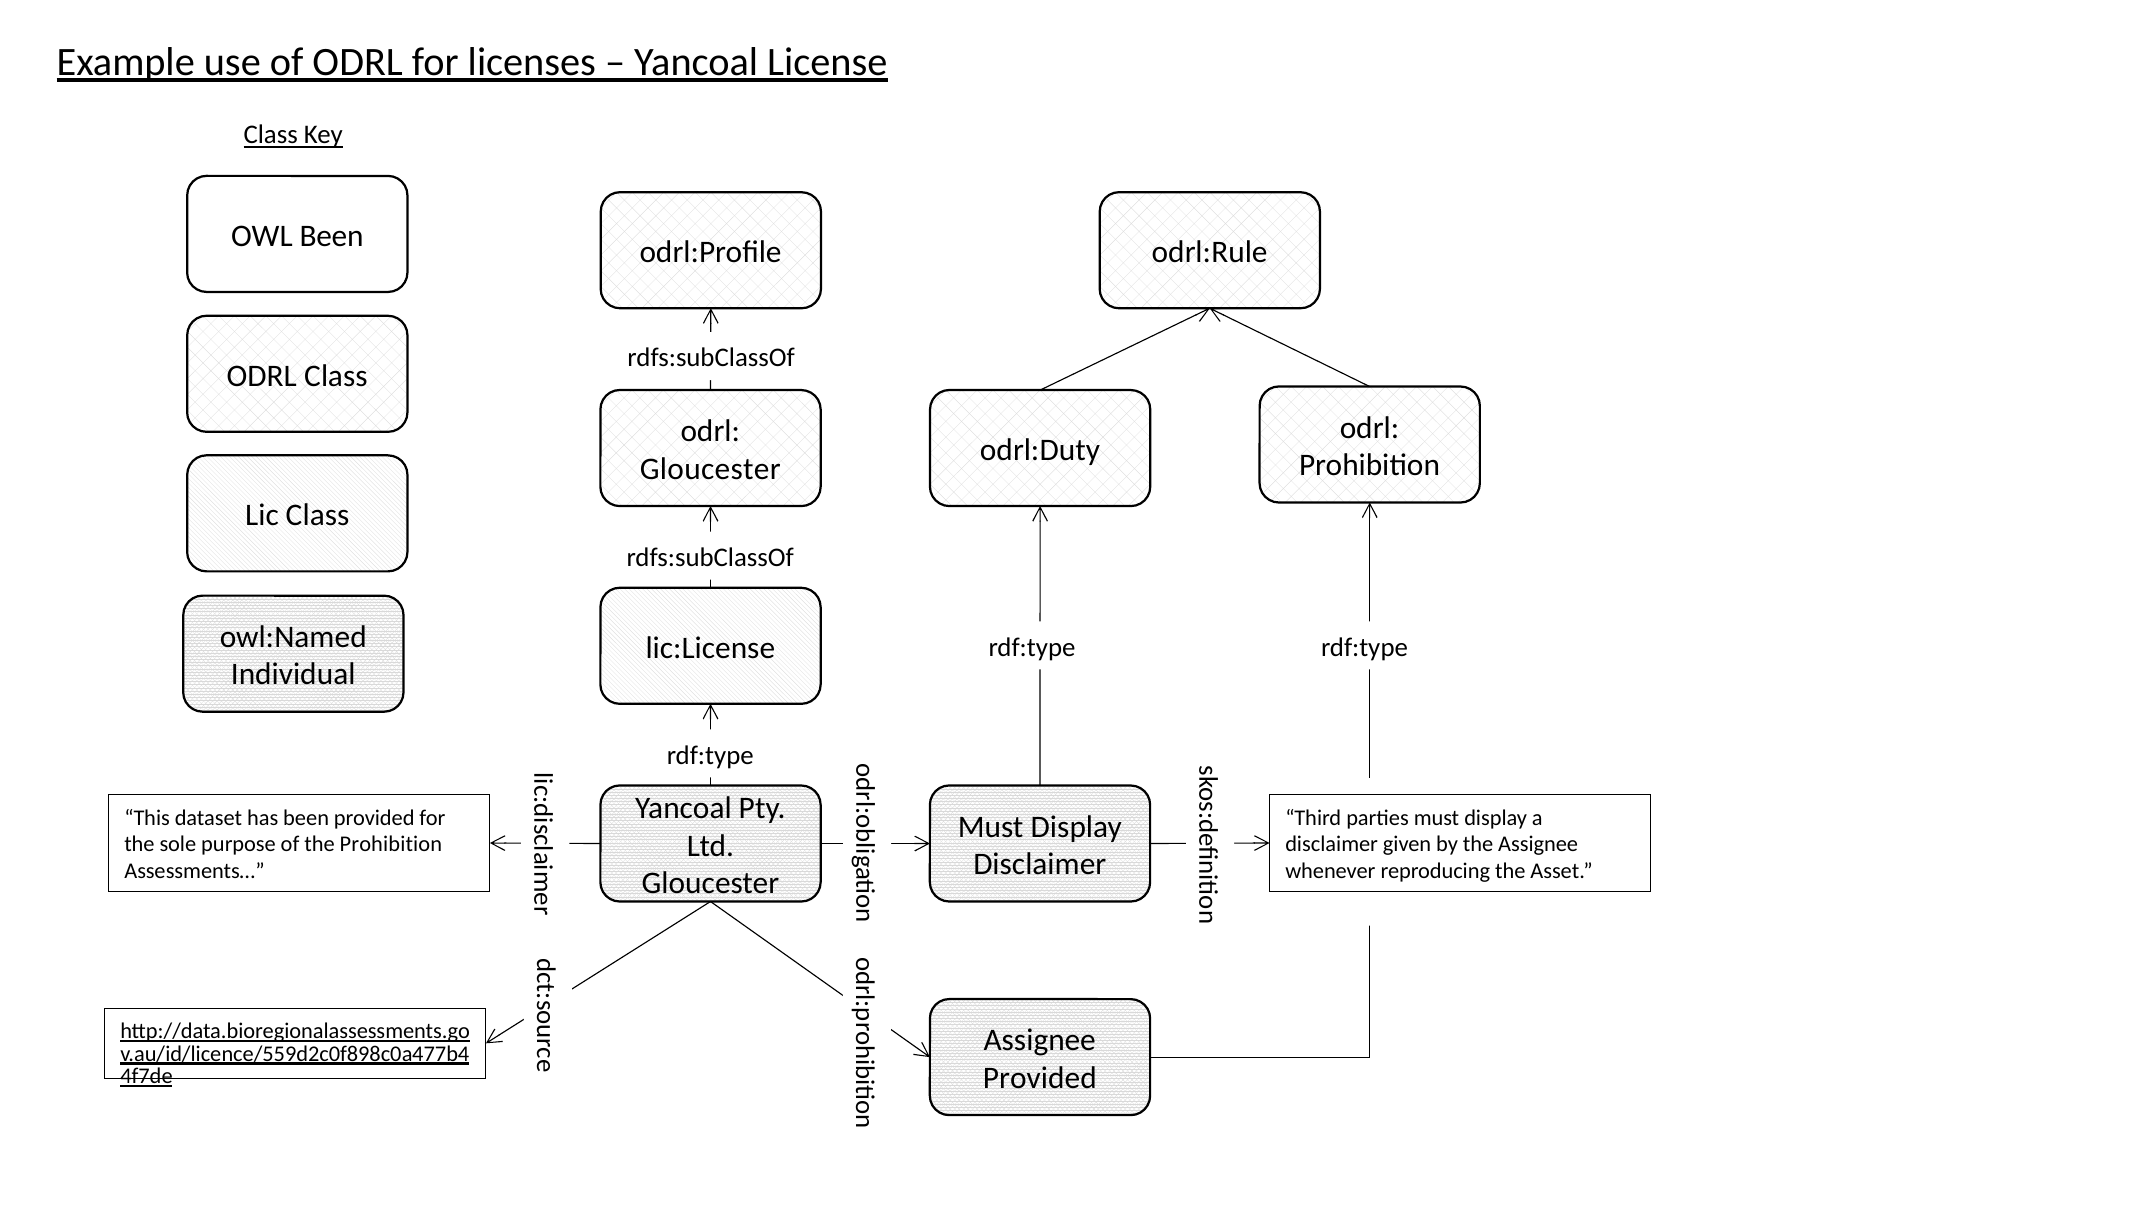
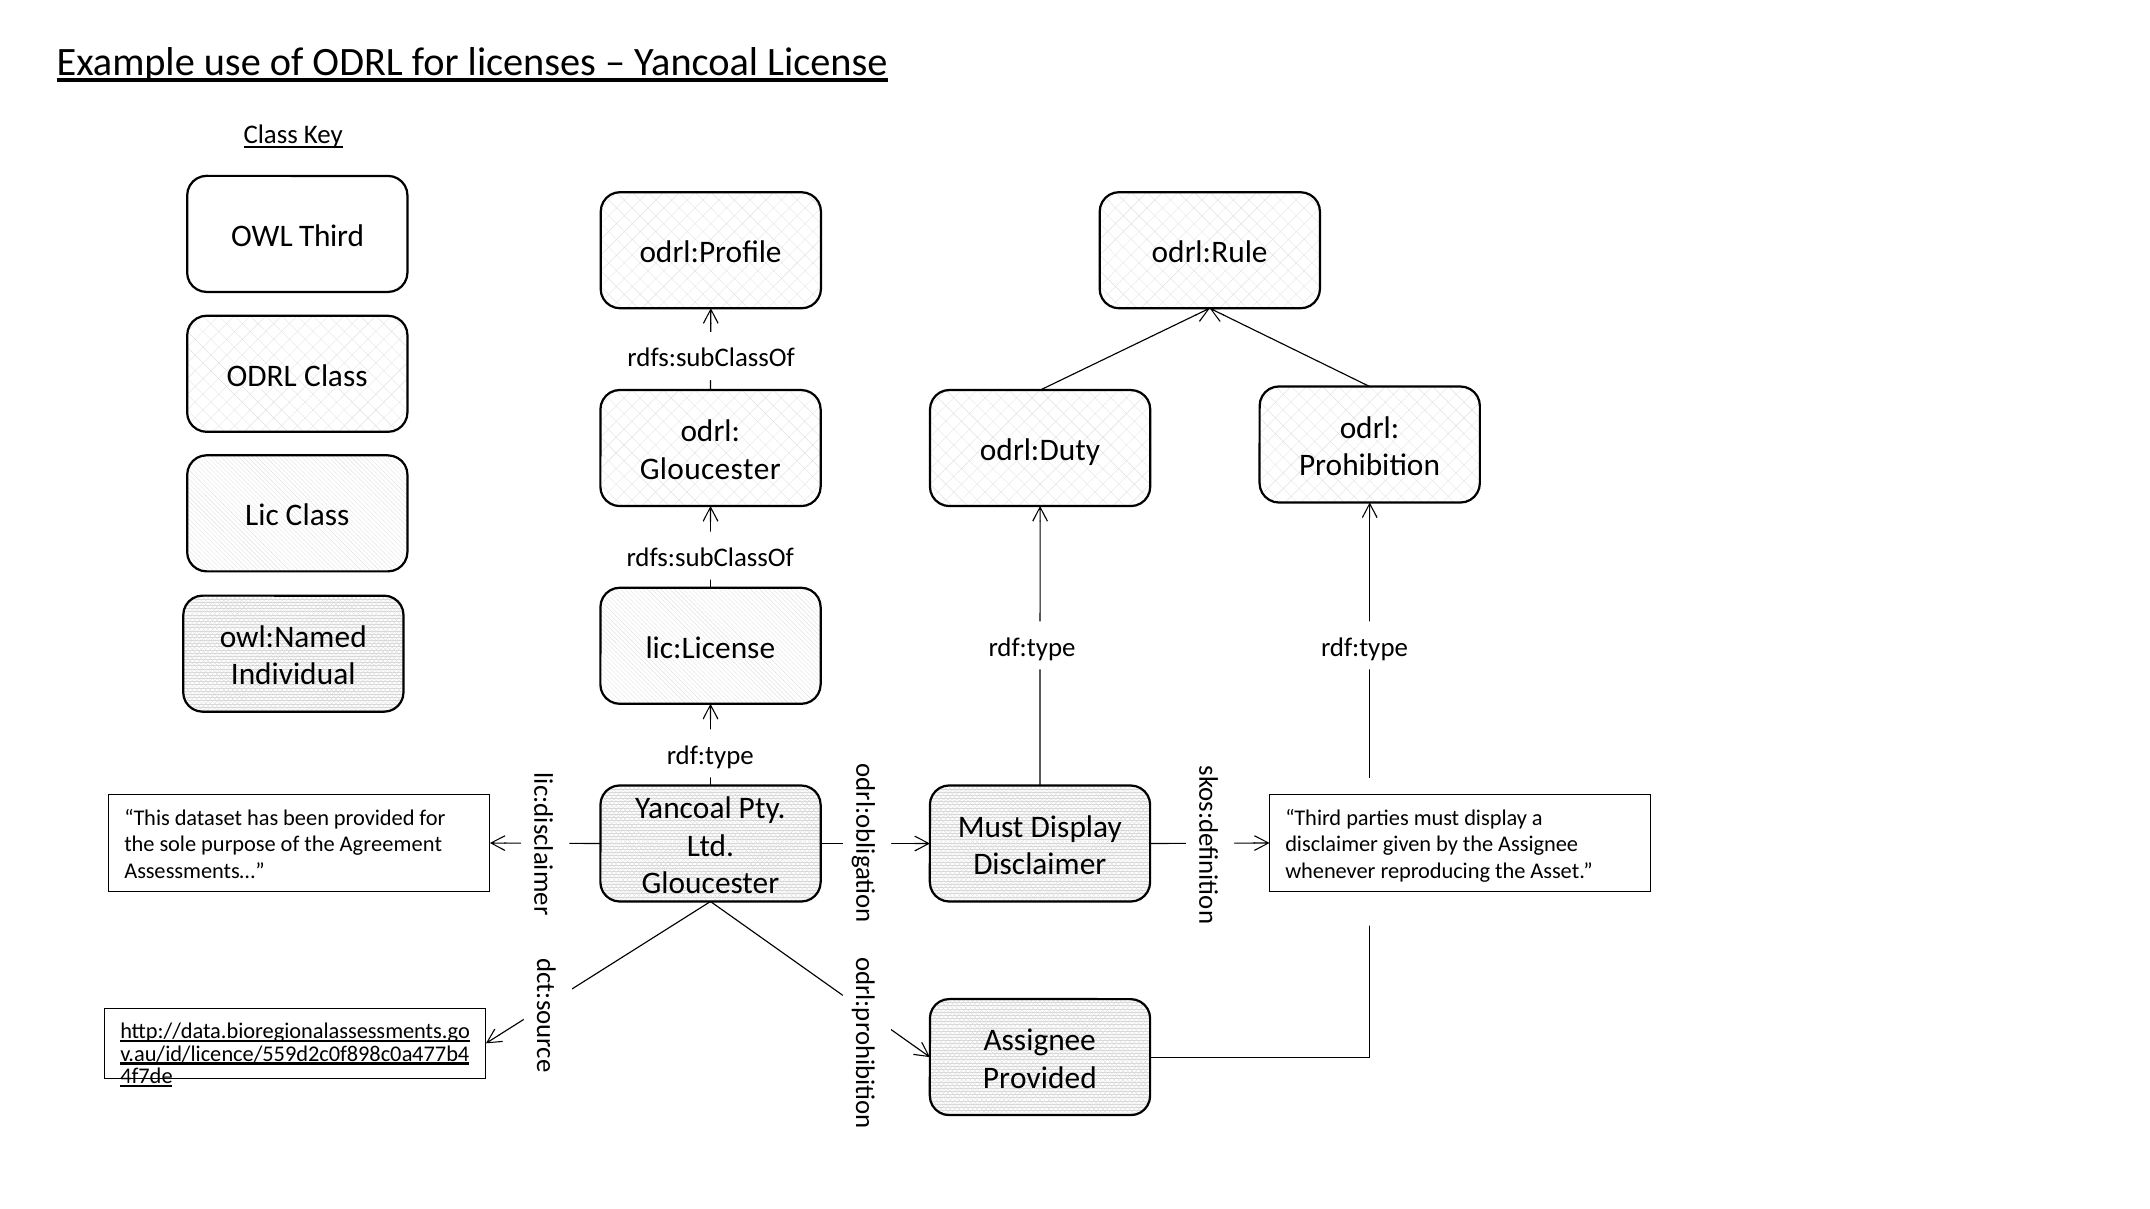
OWL Been: Been -> Third
the Prohibition: Prohibition -> Agreement
